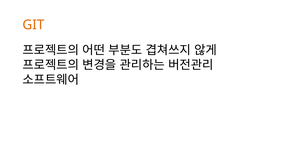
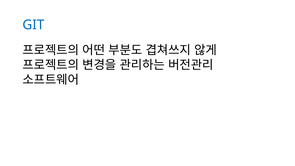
GIT colour: orange -> blue
